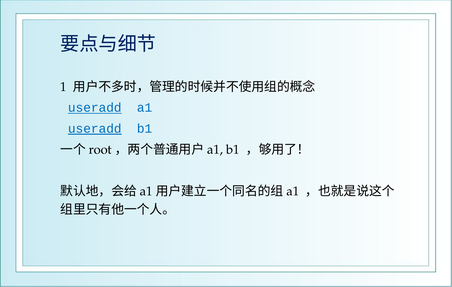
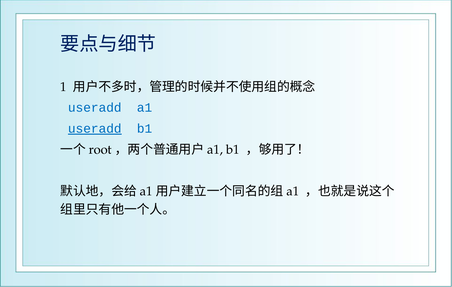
useradd at (95, 108) underline: present -> none
